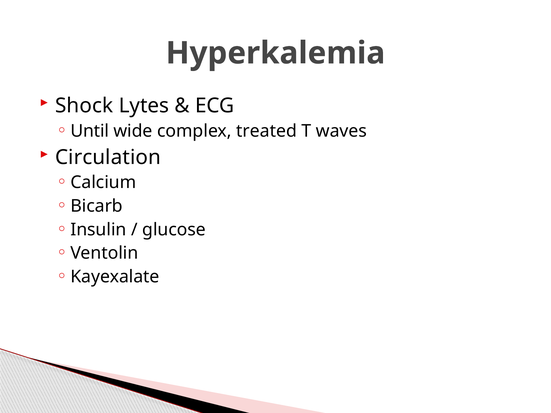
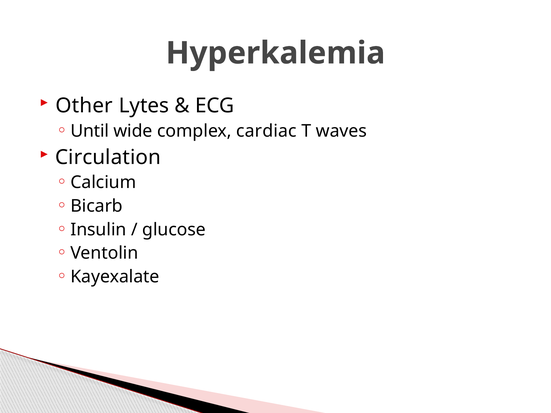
Shock: Shock -> Other
treated: treated -> cardiac
